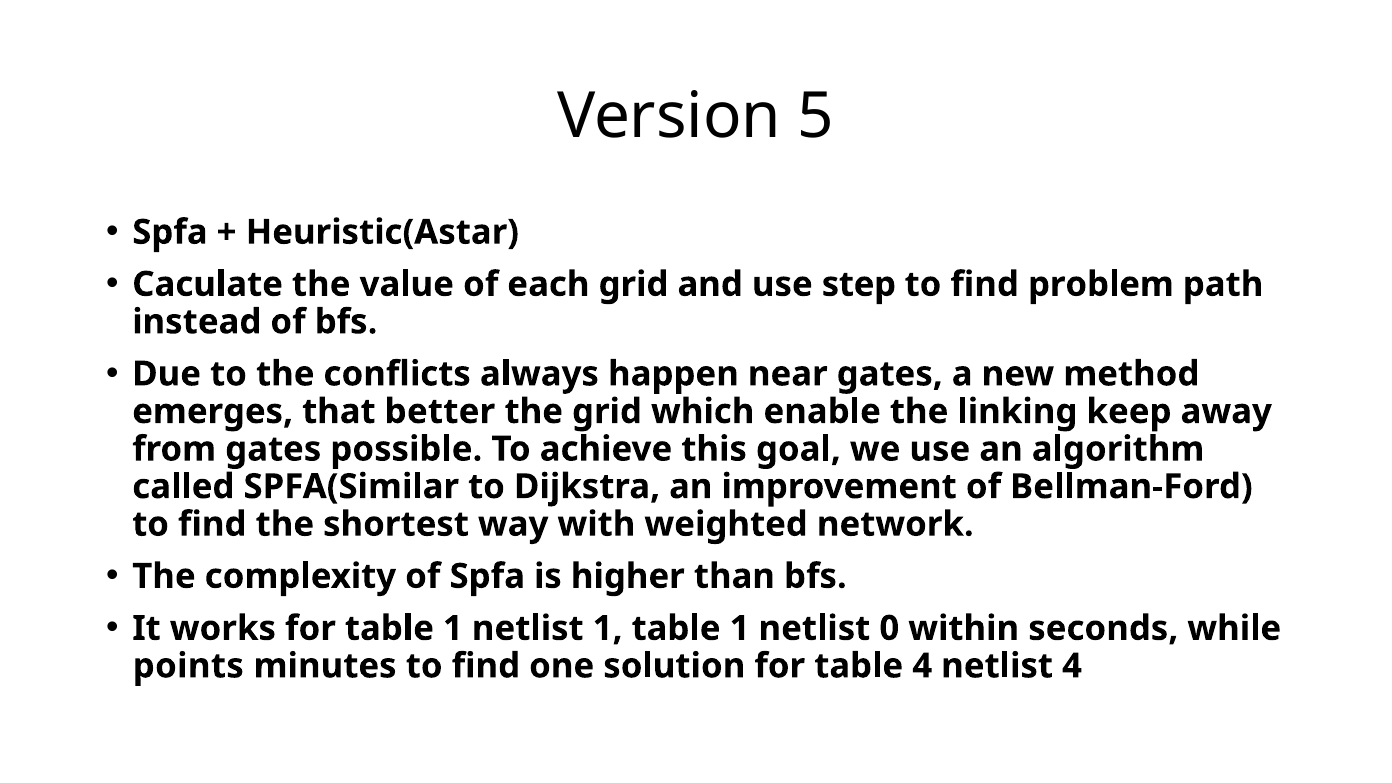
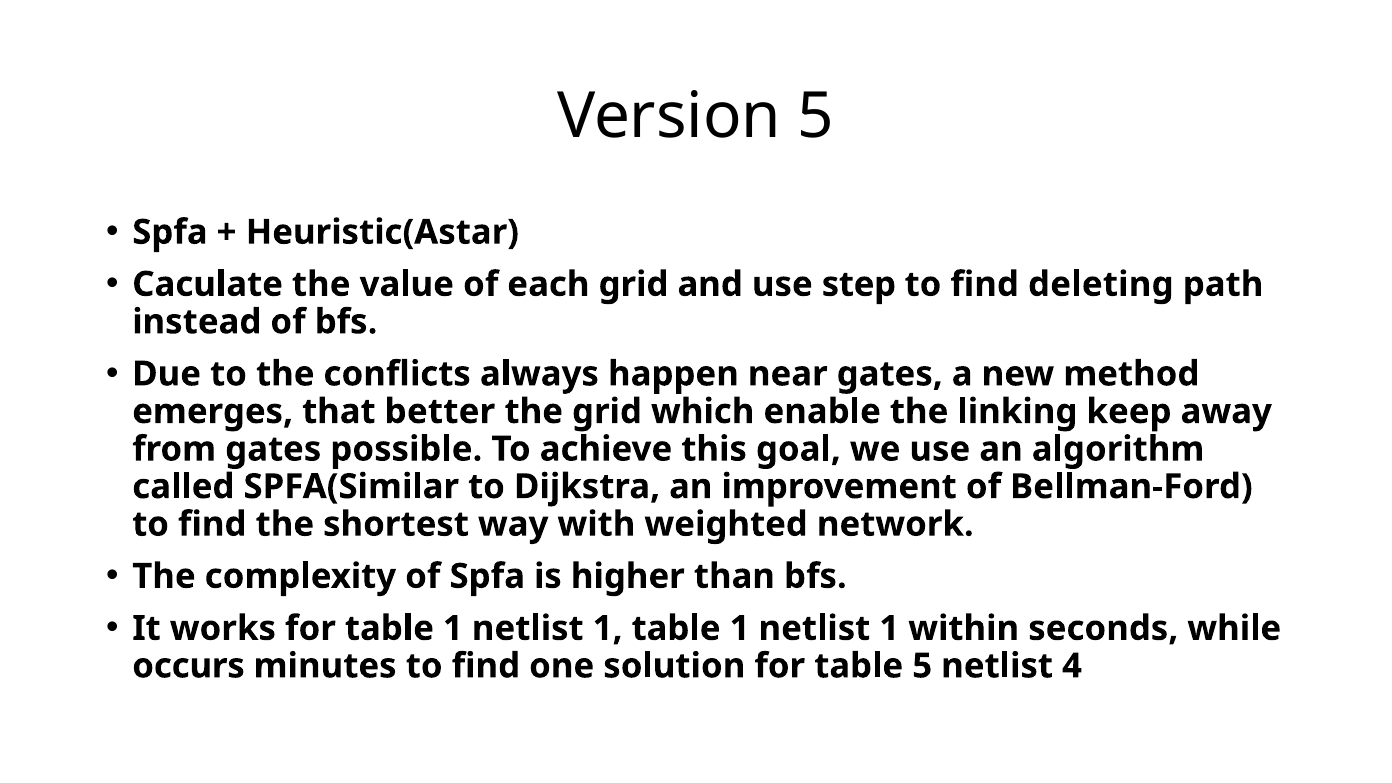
problem: problem -> deleting
0 at (889, 628): 0 -> 1
points: points -> occurs
table 4: 4 -> 5
